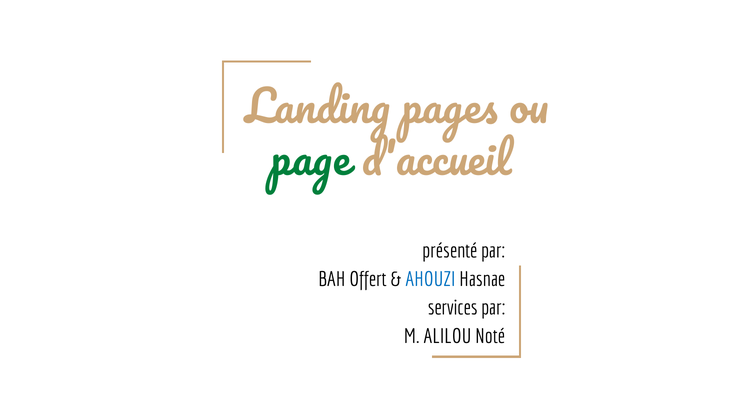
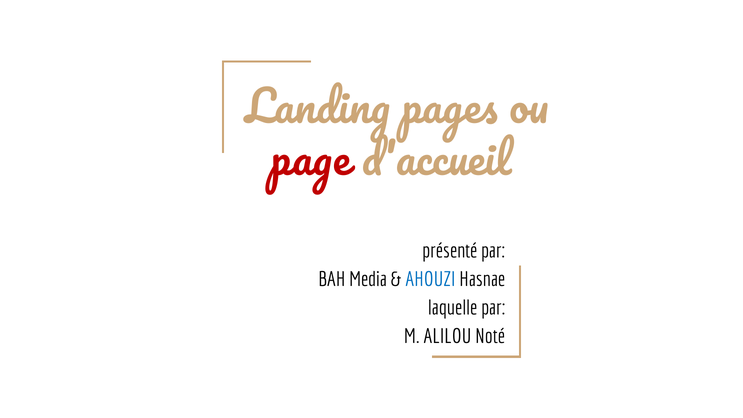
page colour: green -> red
Offert: Offert -> Media
services: services -> laquelle
